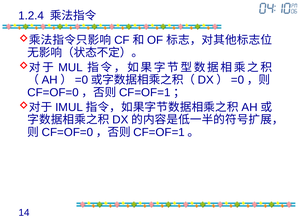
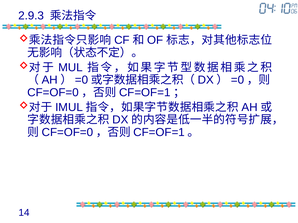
1.2.4: 1.2.4 -> 2.9.3
